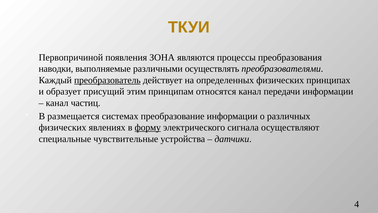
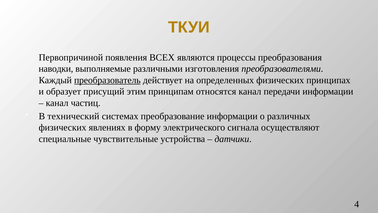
ЗОНА: ЗОНА -> ВСЕХ
осуществлять: осуществлять -> изготовления
размещается: размещается -> технический
форму underline: present -> none
